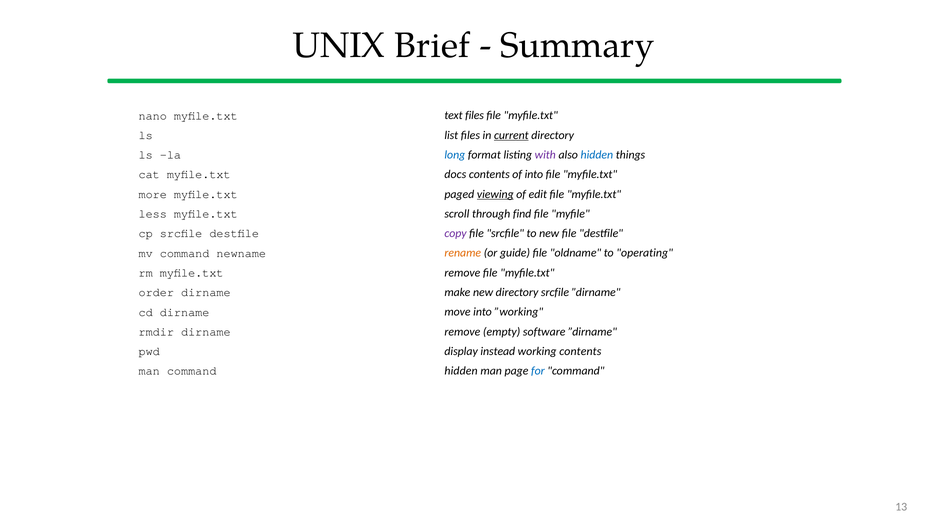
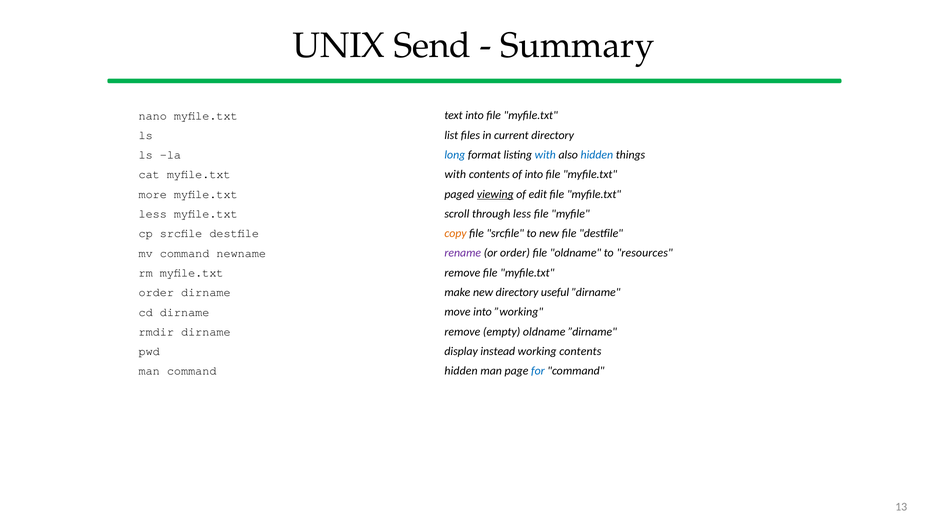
Brief: Brief -> Send
text files: files -> into
current underline: present -> none
with at (545, 155) colour: purple -> blue
myfile.txt docs: docs -> with
through find: find -> less
copy colour: purple -> orange
rename colour: orange -> purple
or guide: guide -> order
operating: operating -> resources
directory srcfile: srcfile -> useful
empty software: software -> oldname
